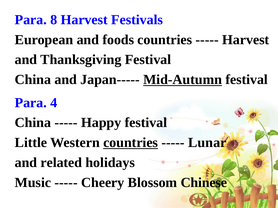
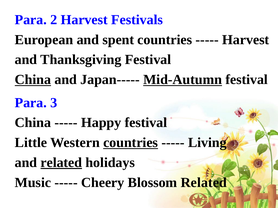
8: 8 -> 2
foods: foods -> spent
China at (33, 80) underline: none -> present
4: 4 -> 3
Lunar: Lunar -> Living
related at (61, 163) underline: none -> present
Blossom Chinese: Chinese -> Related
